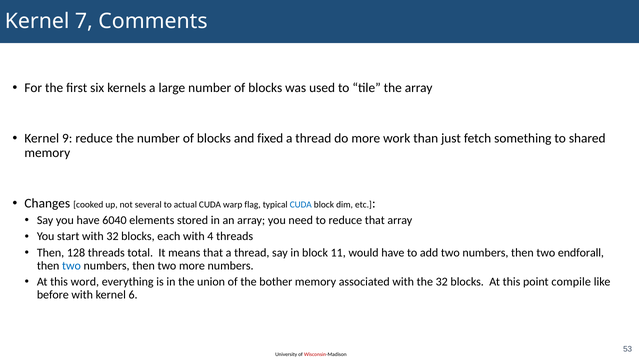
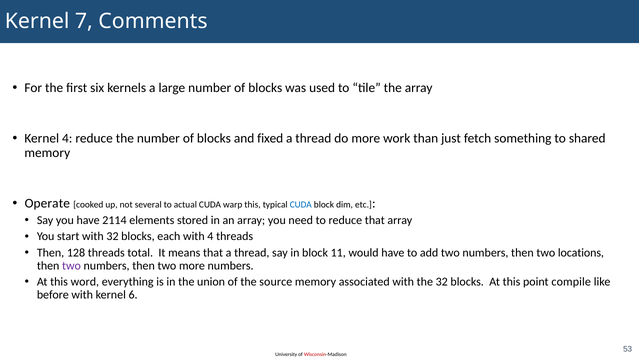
Kernel 9: 9 -> 4
Changes: Changes -> Operate
warp flag: flag -> this
6040: 6040 -> 2114
endforall: endforall -> locations
two at (72, 266) colour: blue -> purple
bother: bother -> source
